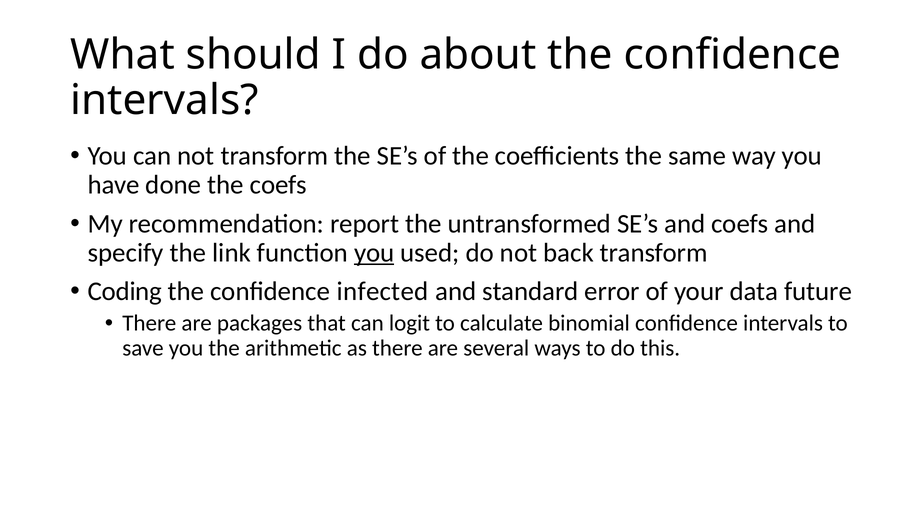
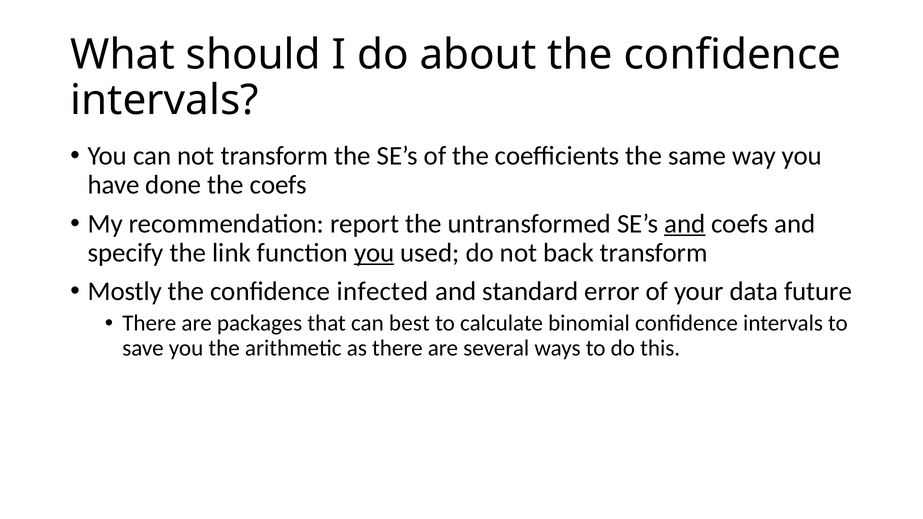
and at (685, 224) underline: none -> present
Coding: Coding -> Mostly
logit: logit -> best
